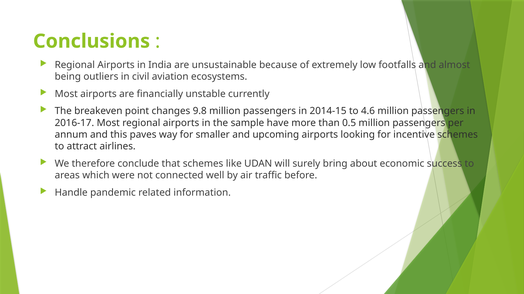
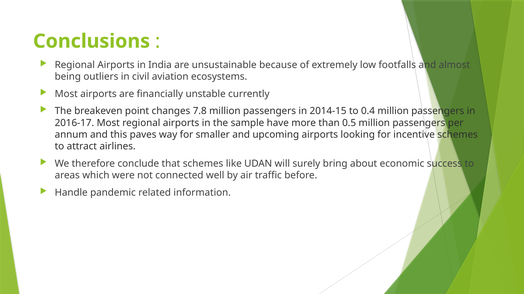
9.8: 9.8 -> 7.8
4.6: 4.6 -> 0.4
